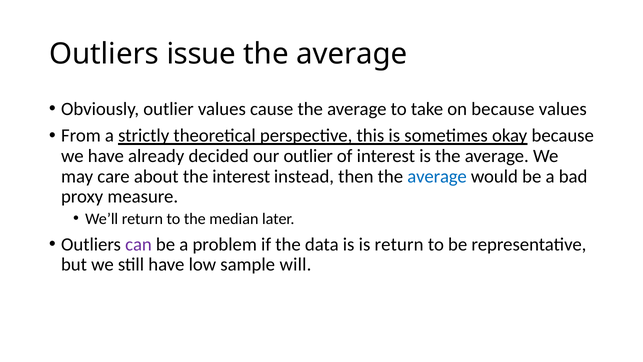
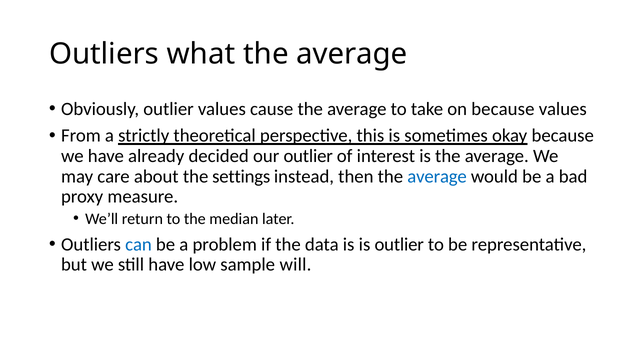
issue: issue -> what
the interest: interest -> settings
can colour: purple -> blue
is return: return -> outlier
